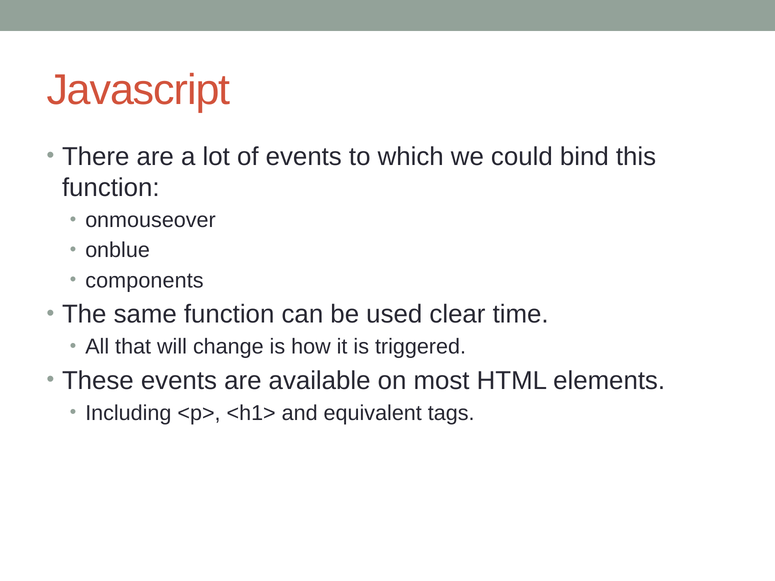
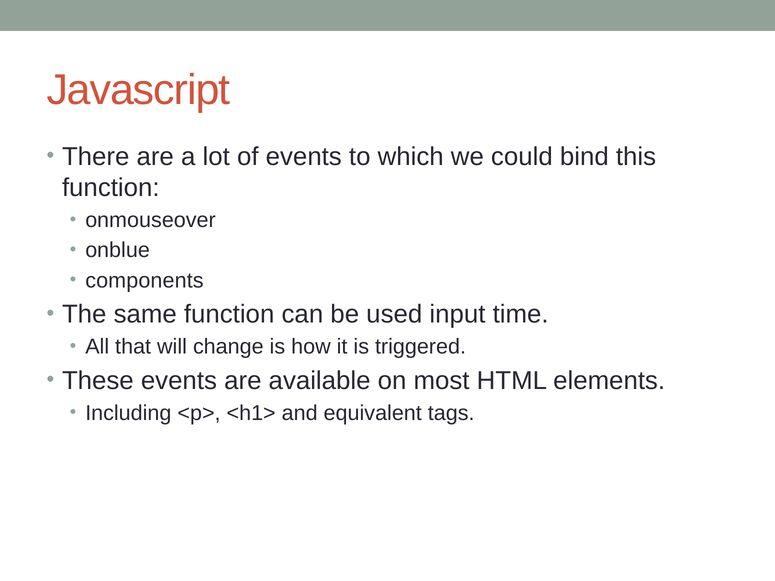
clear: clear -> input
